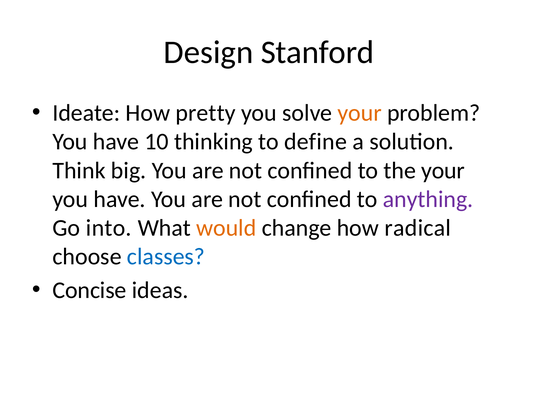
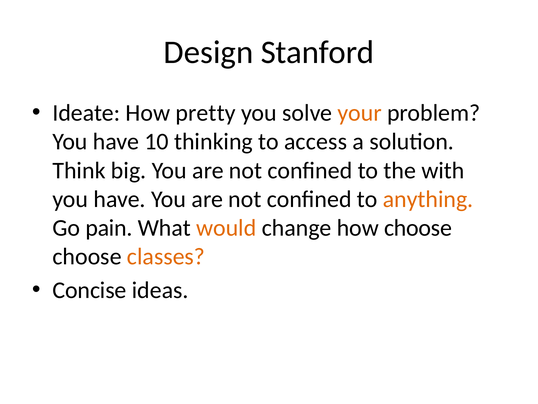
define: define -> access
the your: your -> with
anything colour: purple -> orange
into: into -> pain
how radical: radical -> choose
classes colour: blue -> orange
